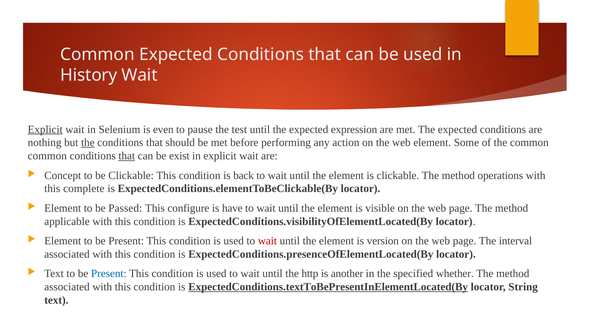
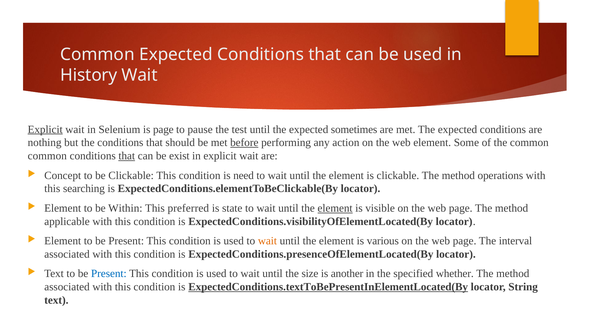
is even: even -> page
expression: expression -> sometimes
the at (88, 143) underline: present -> none
before underline: none -> present
back: back -> need
complete: complete -> searching
Passed: Passed -> Within
configure: configure -> preferred
have: have -> state
element at (335, 208) underline: none -> present
wait at (267, 241) colour: red -> orange
version: version -> various
http: http -> size
